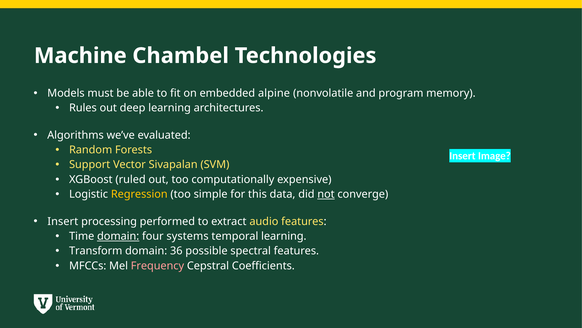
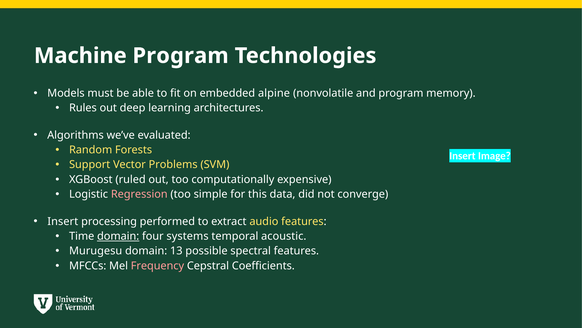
Machine Chambel: Chambel -> Program
Sivapalan: Sivapalan -> Problems
Regression colour: yellow -> pink
not underline: present -> none
temporal learning: learning -> acoustic
Transform: Transform -> Murugesu
36: 36 -> 13
